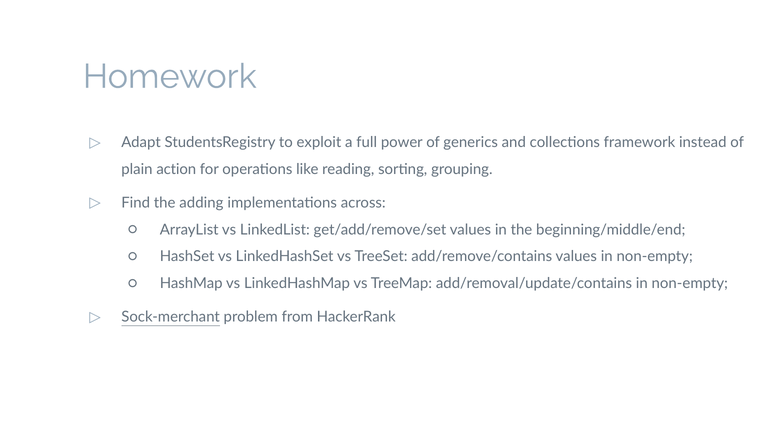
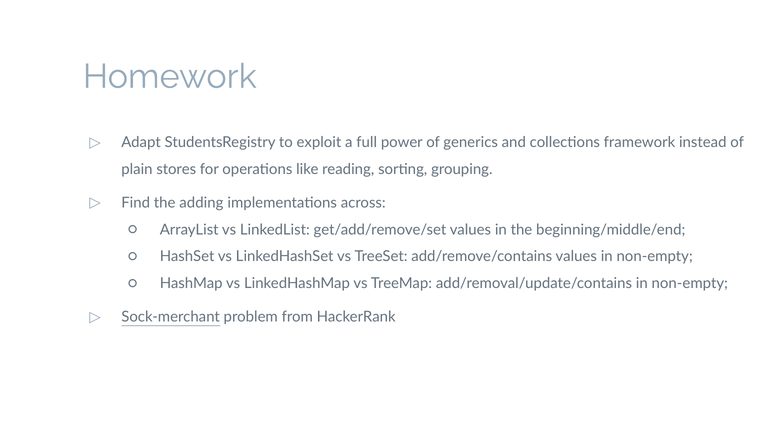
action: action -> stores
